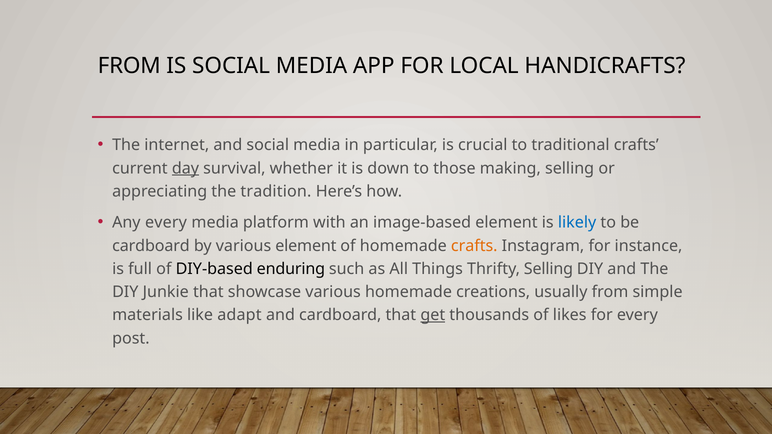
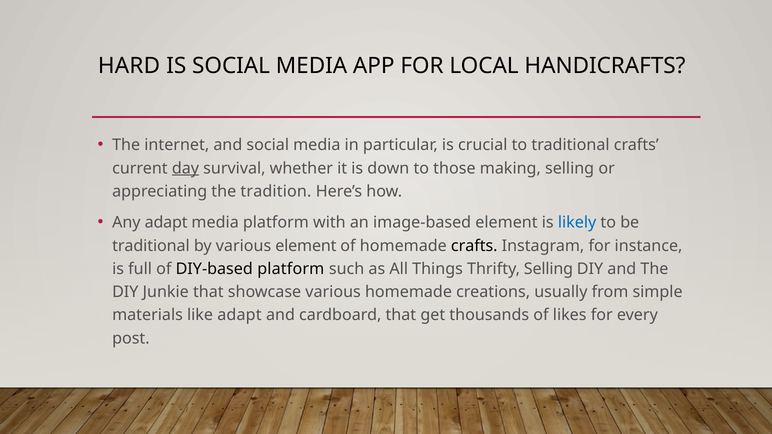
FROM at (129, 66): FROM -> HARD
Any every: every -> adapt
cardboard at (151, 246): cardboard -> traditional
crafts at (474, 246) colour: orange -> black
DIY-based enduring: enduring -> platform
get underline: present -> none
